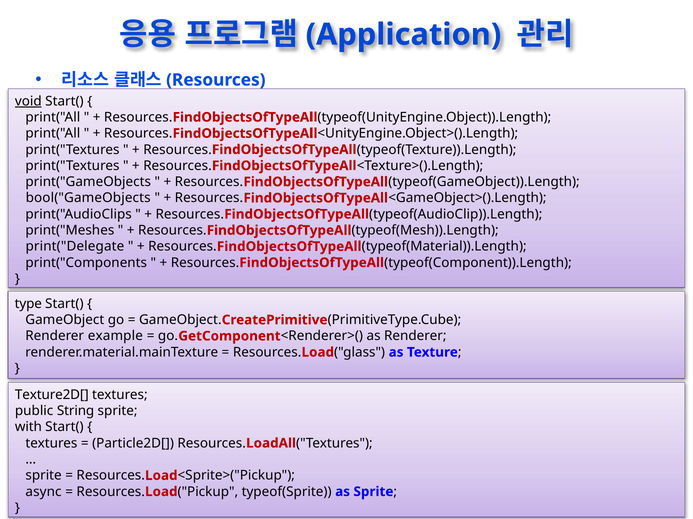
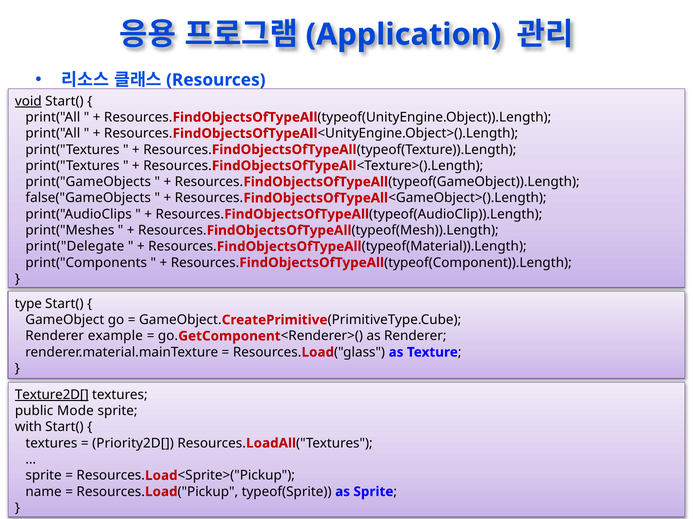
bool("GameObjects: bool("GameObjects -> false("GameObjects
Texture2D[ underline: none -> present
String: String -> Mode
Particle2D[: Particle2D[ -> Priority2D[
async: async -> name
